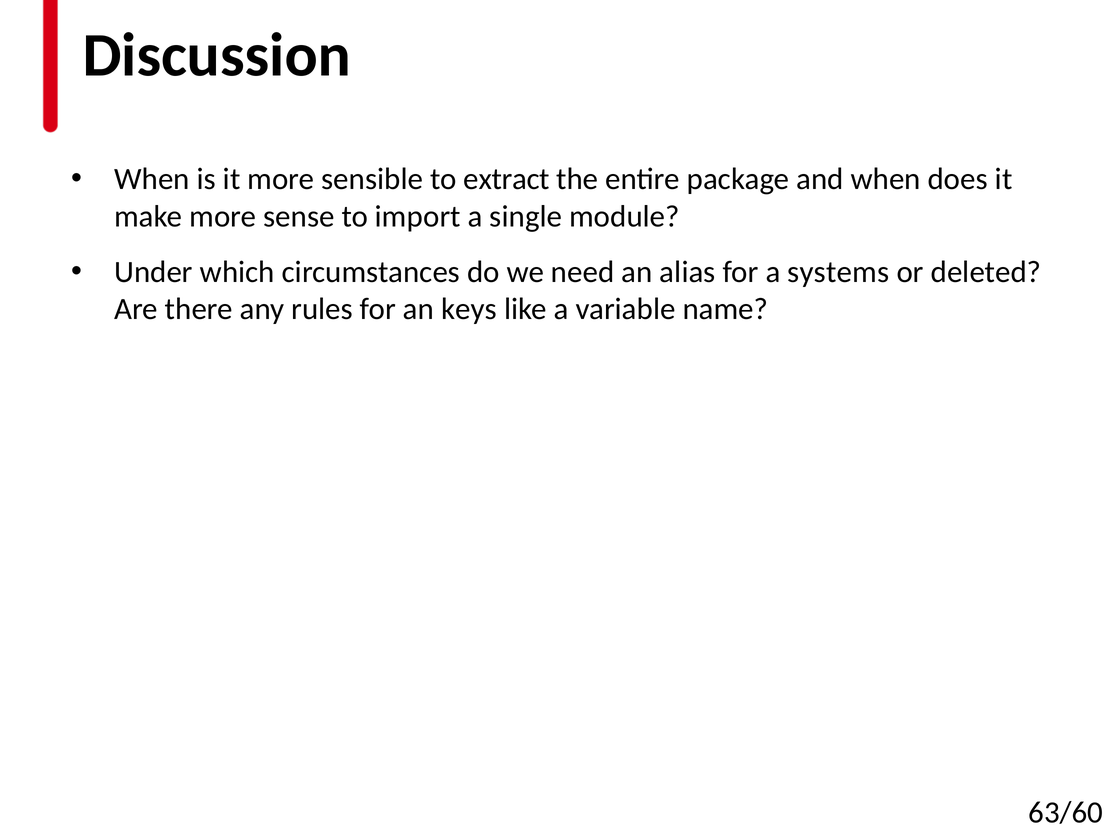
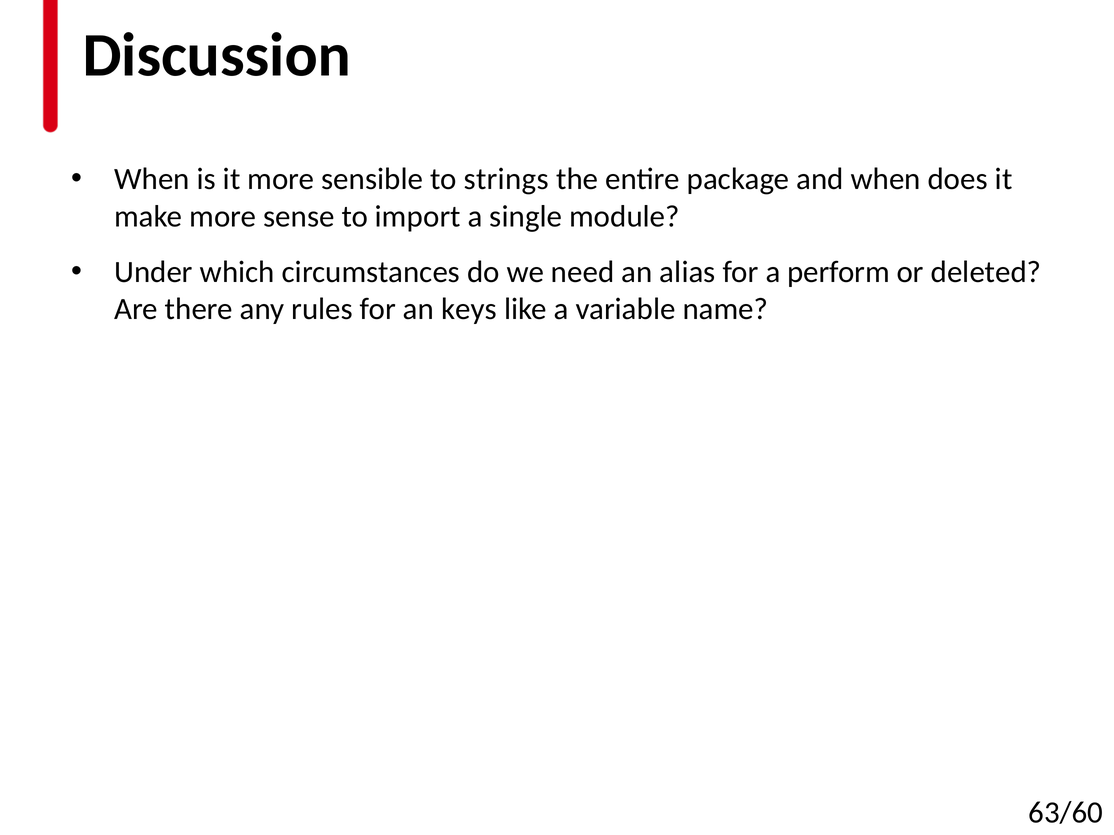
extract: extract -> strings
systems: systems -> perform
